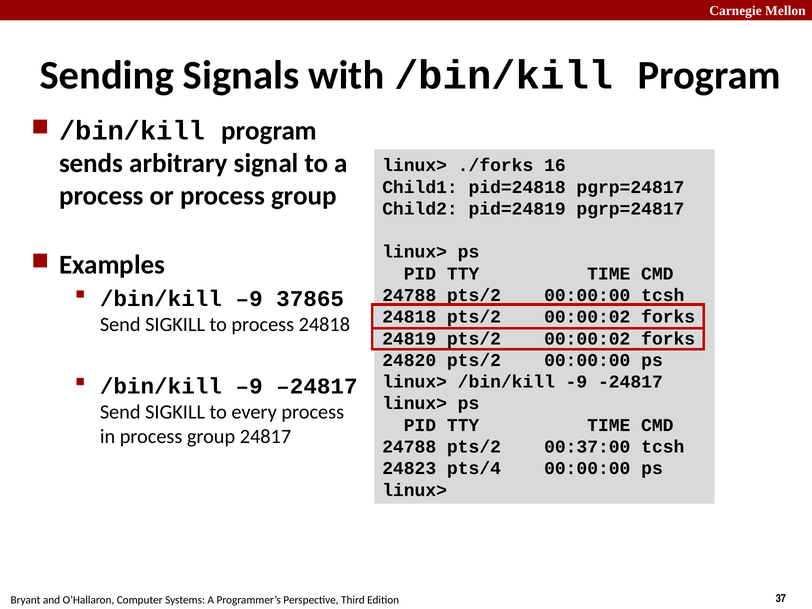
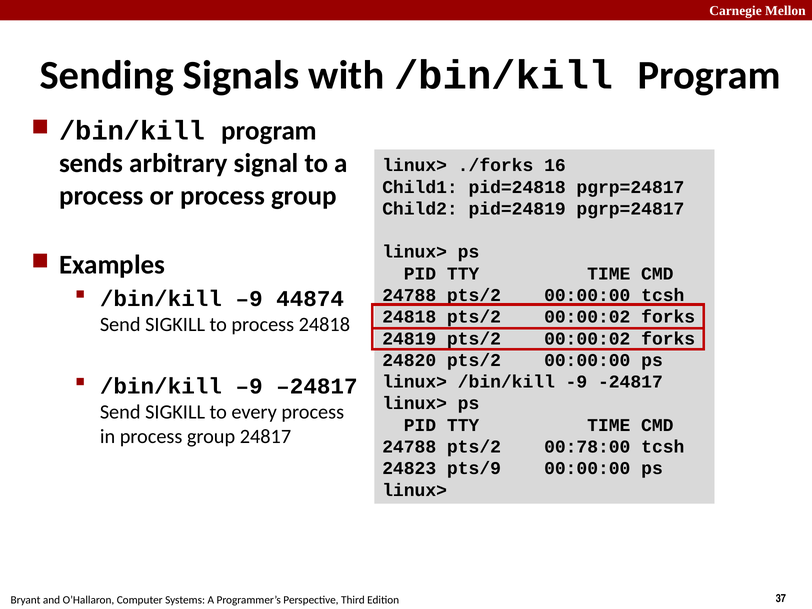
37865: 37865 -> 44874
00:37:00: 00:37:00 -> 00:78:00
pts/4: pts/4 -> pts/9
